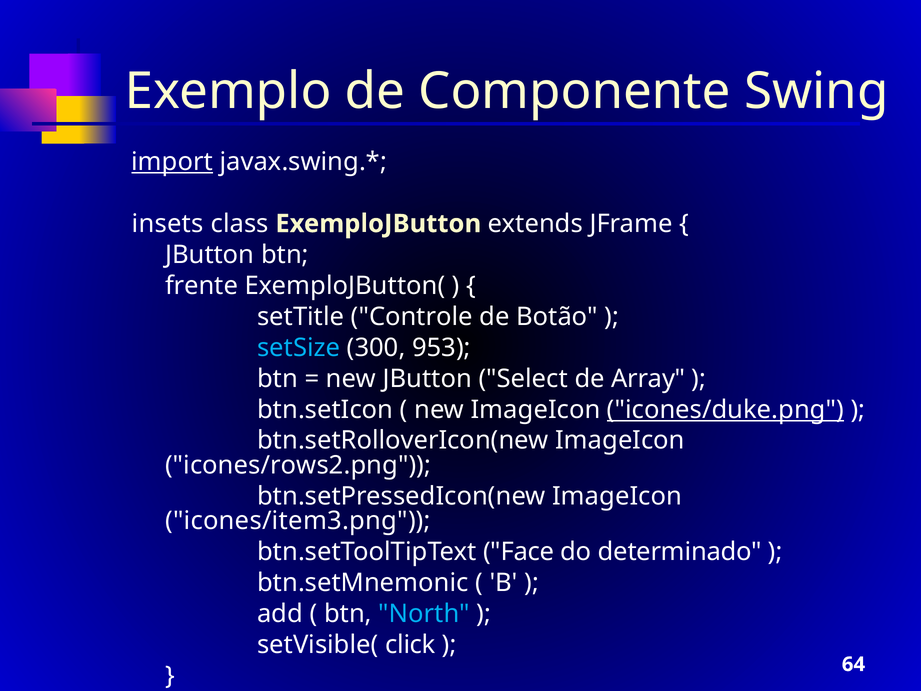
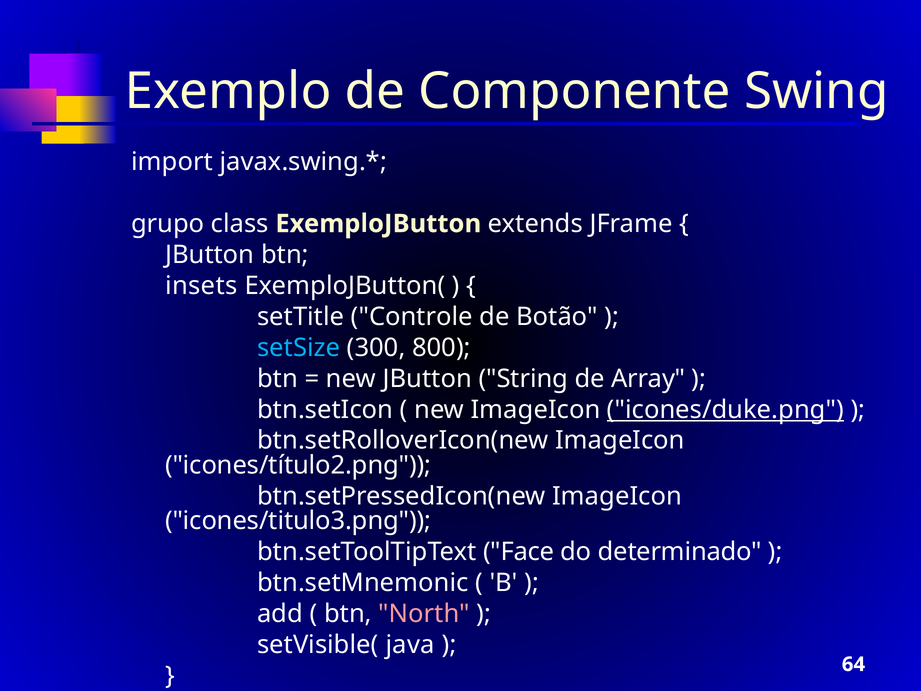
import underline: present -> none
insets: insets -> grupo
frente: frente -> insets
953: 953 -> 800
Select: Select -> String
icones/rows2.png: icones/rows2.png -> icones/título2.png
icones/item3.png: icones/item3.png -> icones/titulo3.png
North colour: light blue -> pink
click: click -> java
